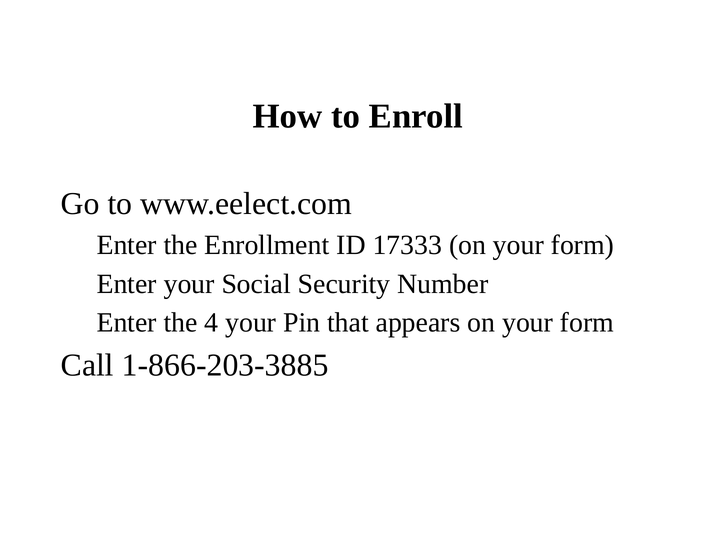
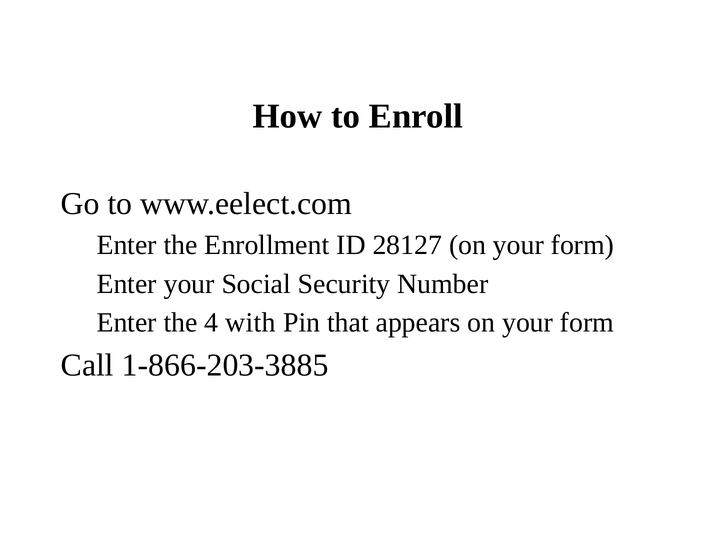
17333: 17333 -> 28127
4 your: your -> with
